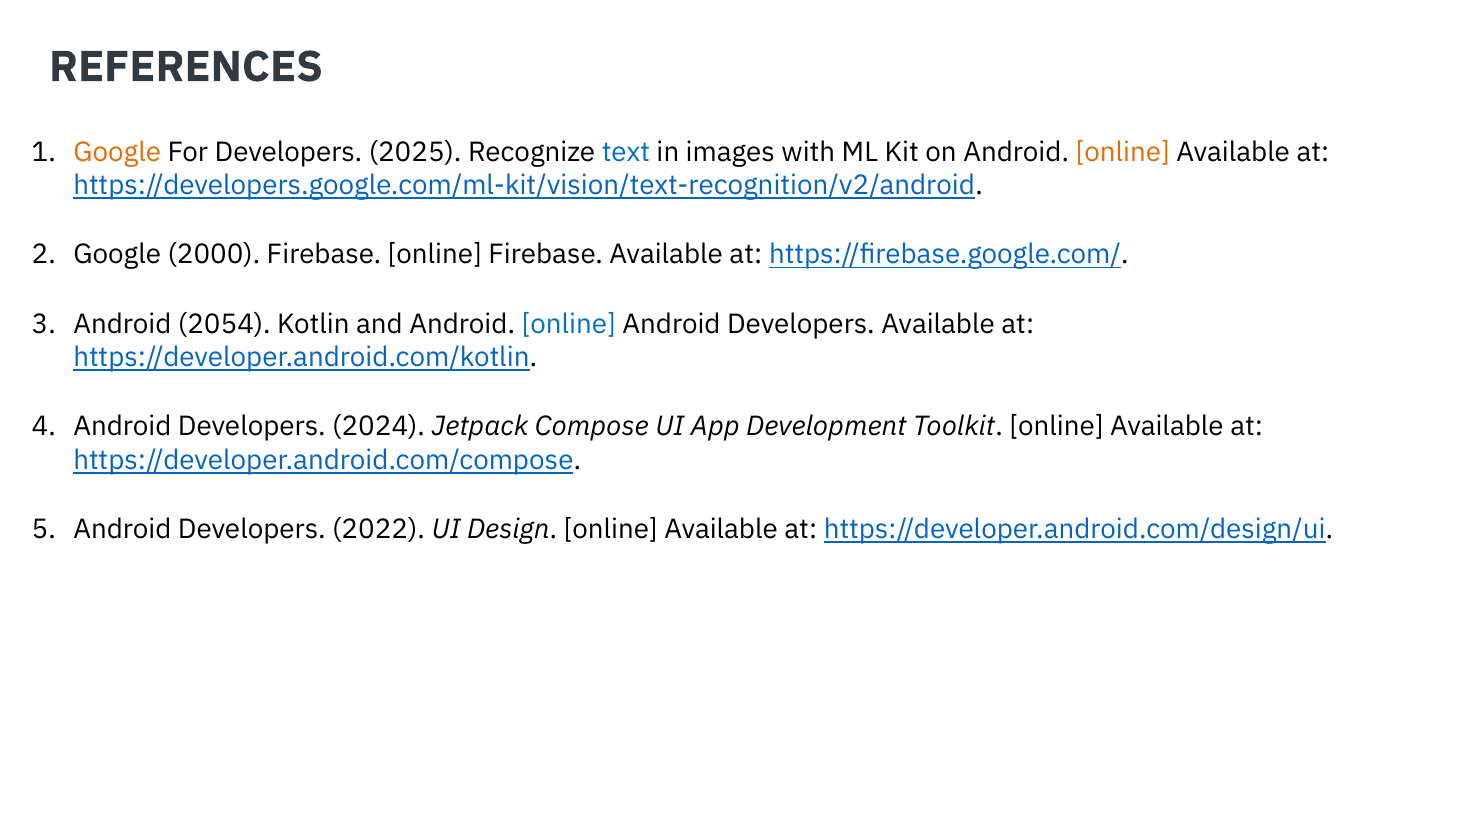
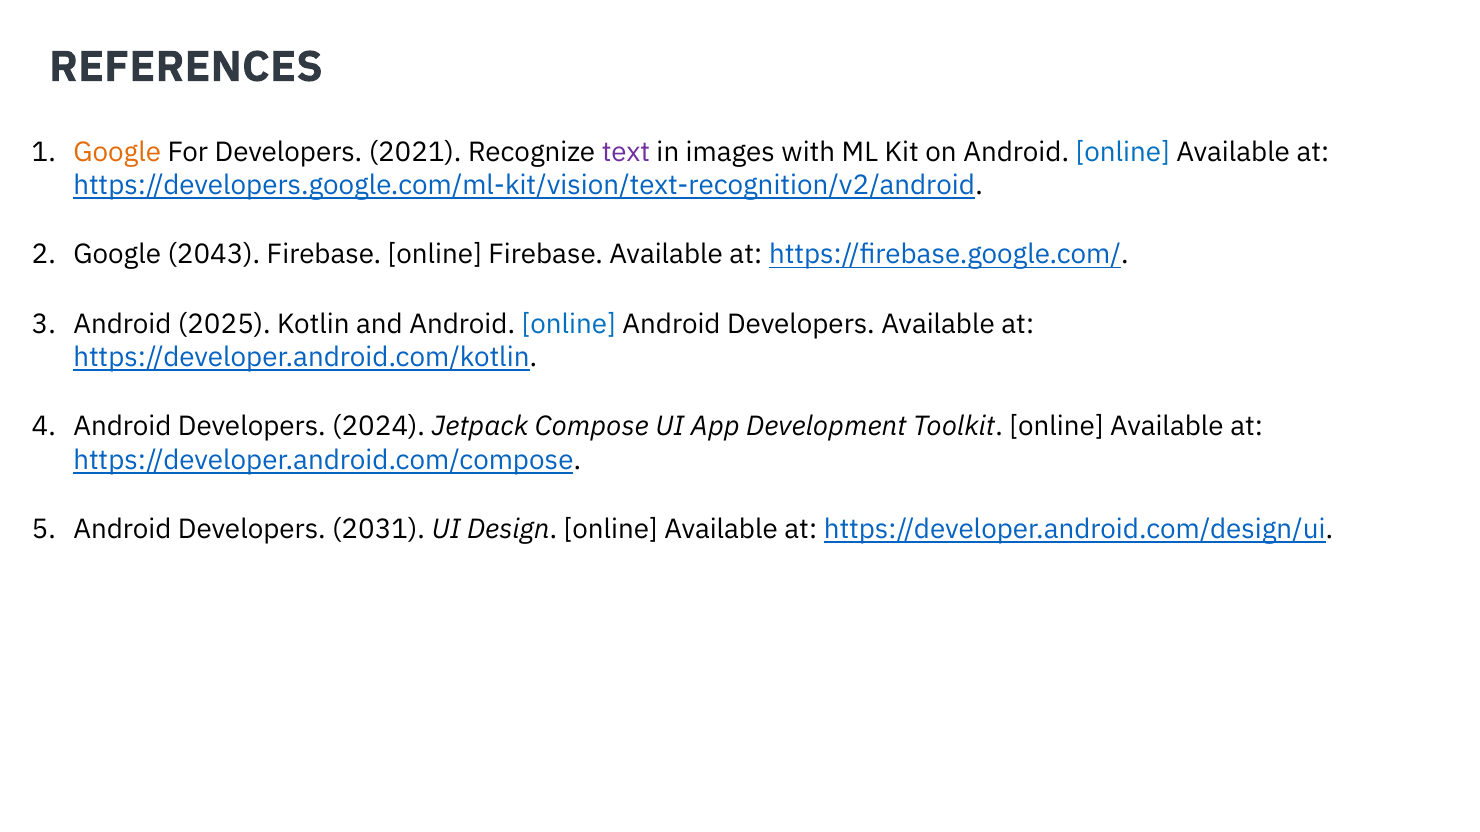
2025: 2025 -> 2021
text colour: blue -> purple
online at (1123, 152) colour: orange -> blue
2000: 2000 -> 2043
2054: 2054 -> 2025
2022: 2022 -> 2031
